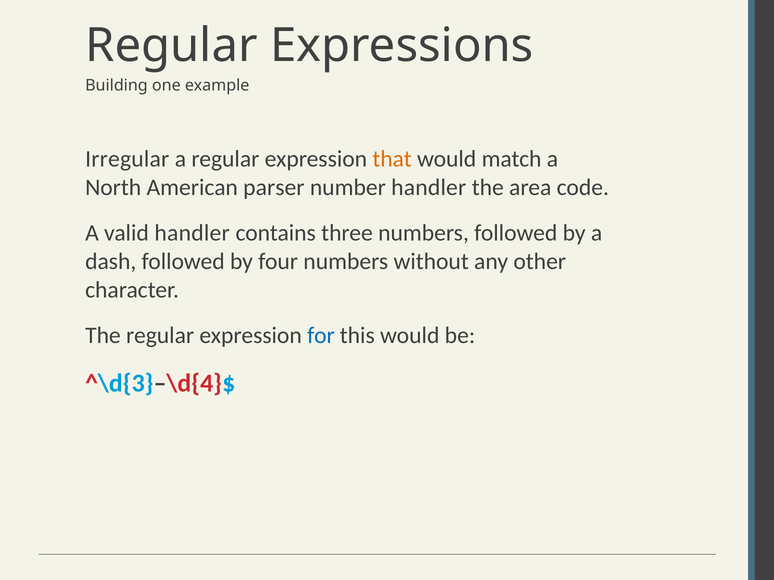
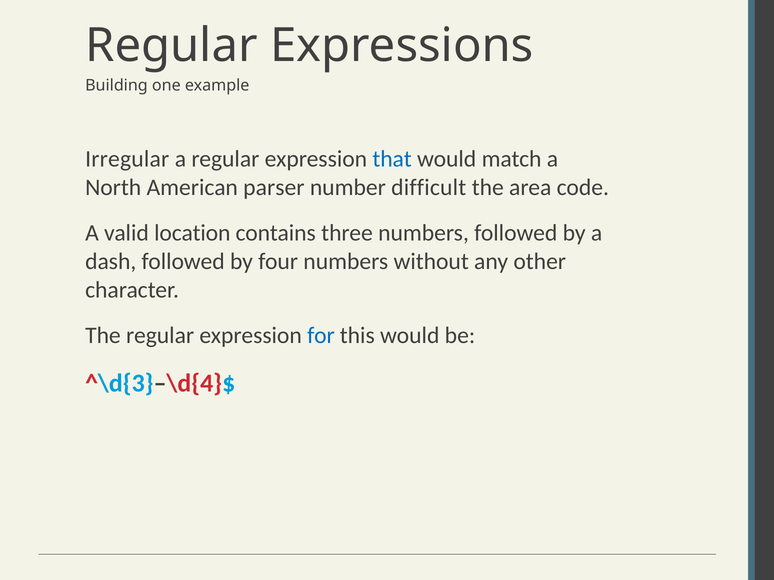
that colour: orange -> blue
number handler: handler -> difficult
valid handler: handler -> location
